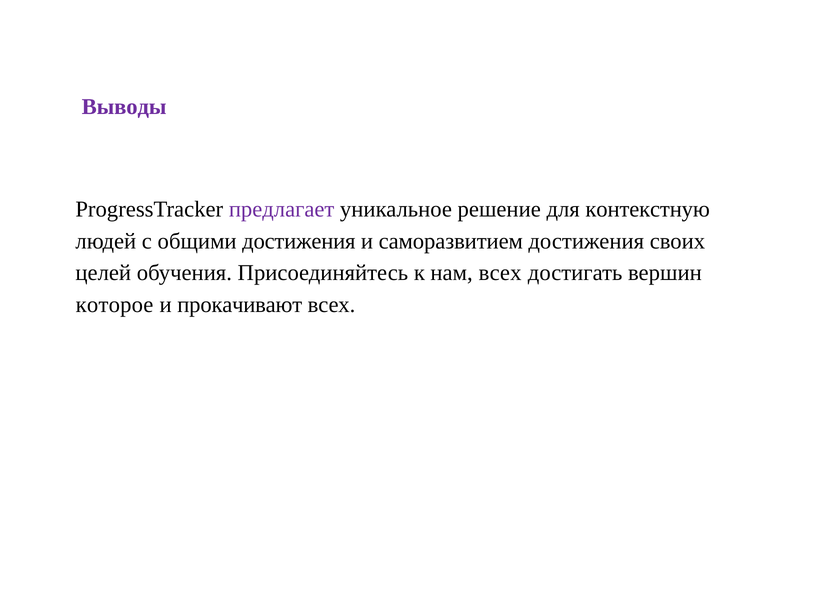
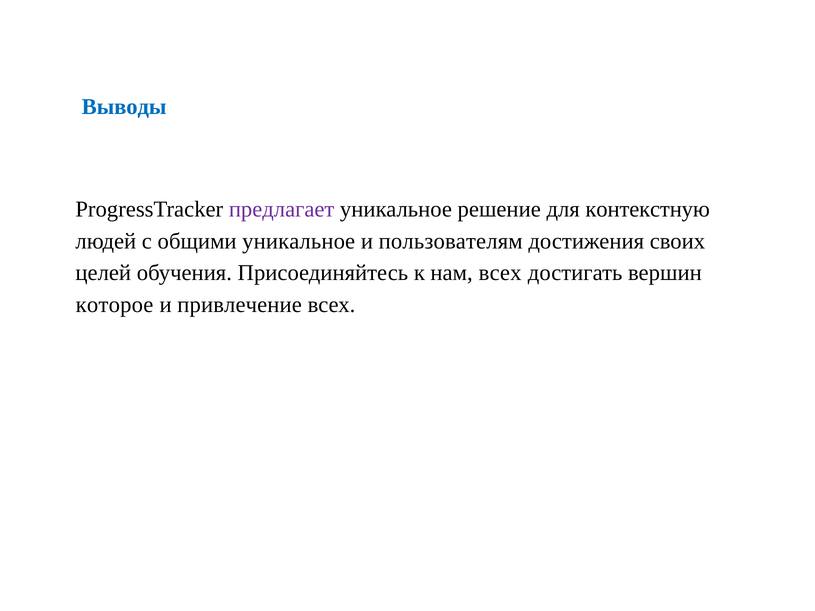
Выводы colour: purple -> blue
общими достижения: достижения -> уникальное
саморазвитием: саморазвитием -> пользователям
прокачивают: прокачивают -> привлечение
